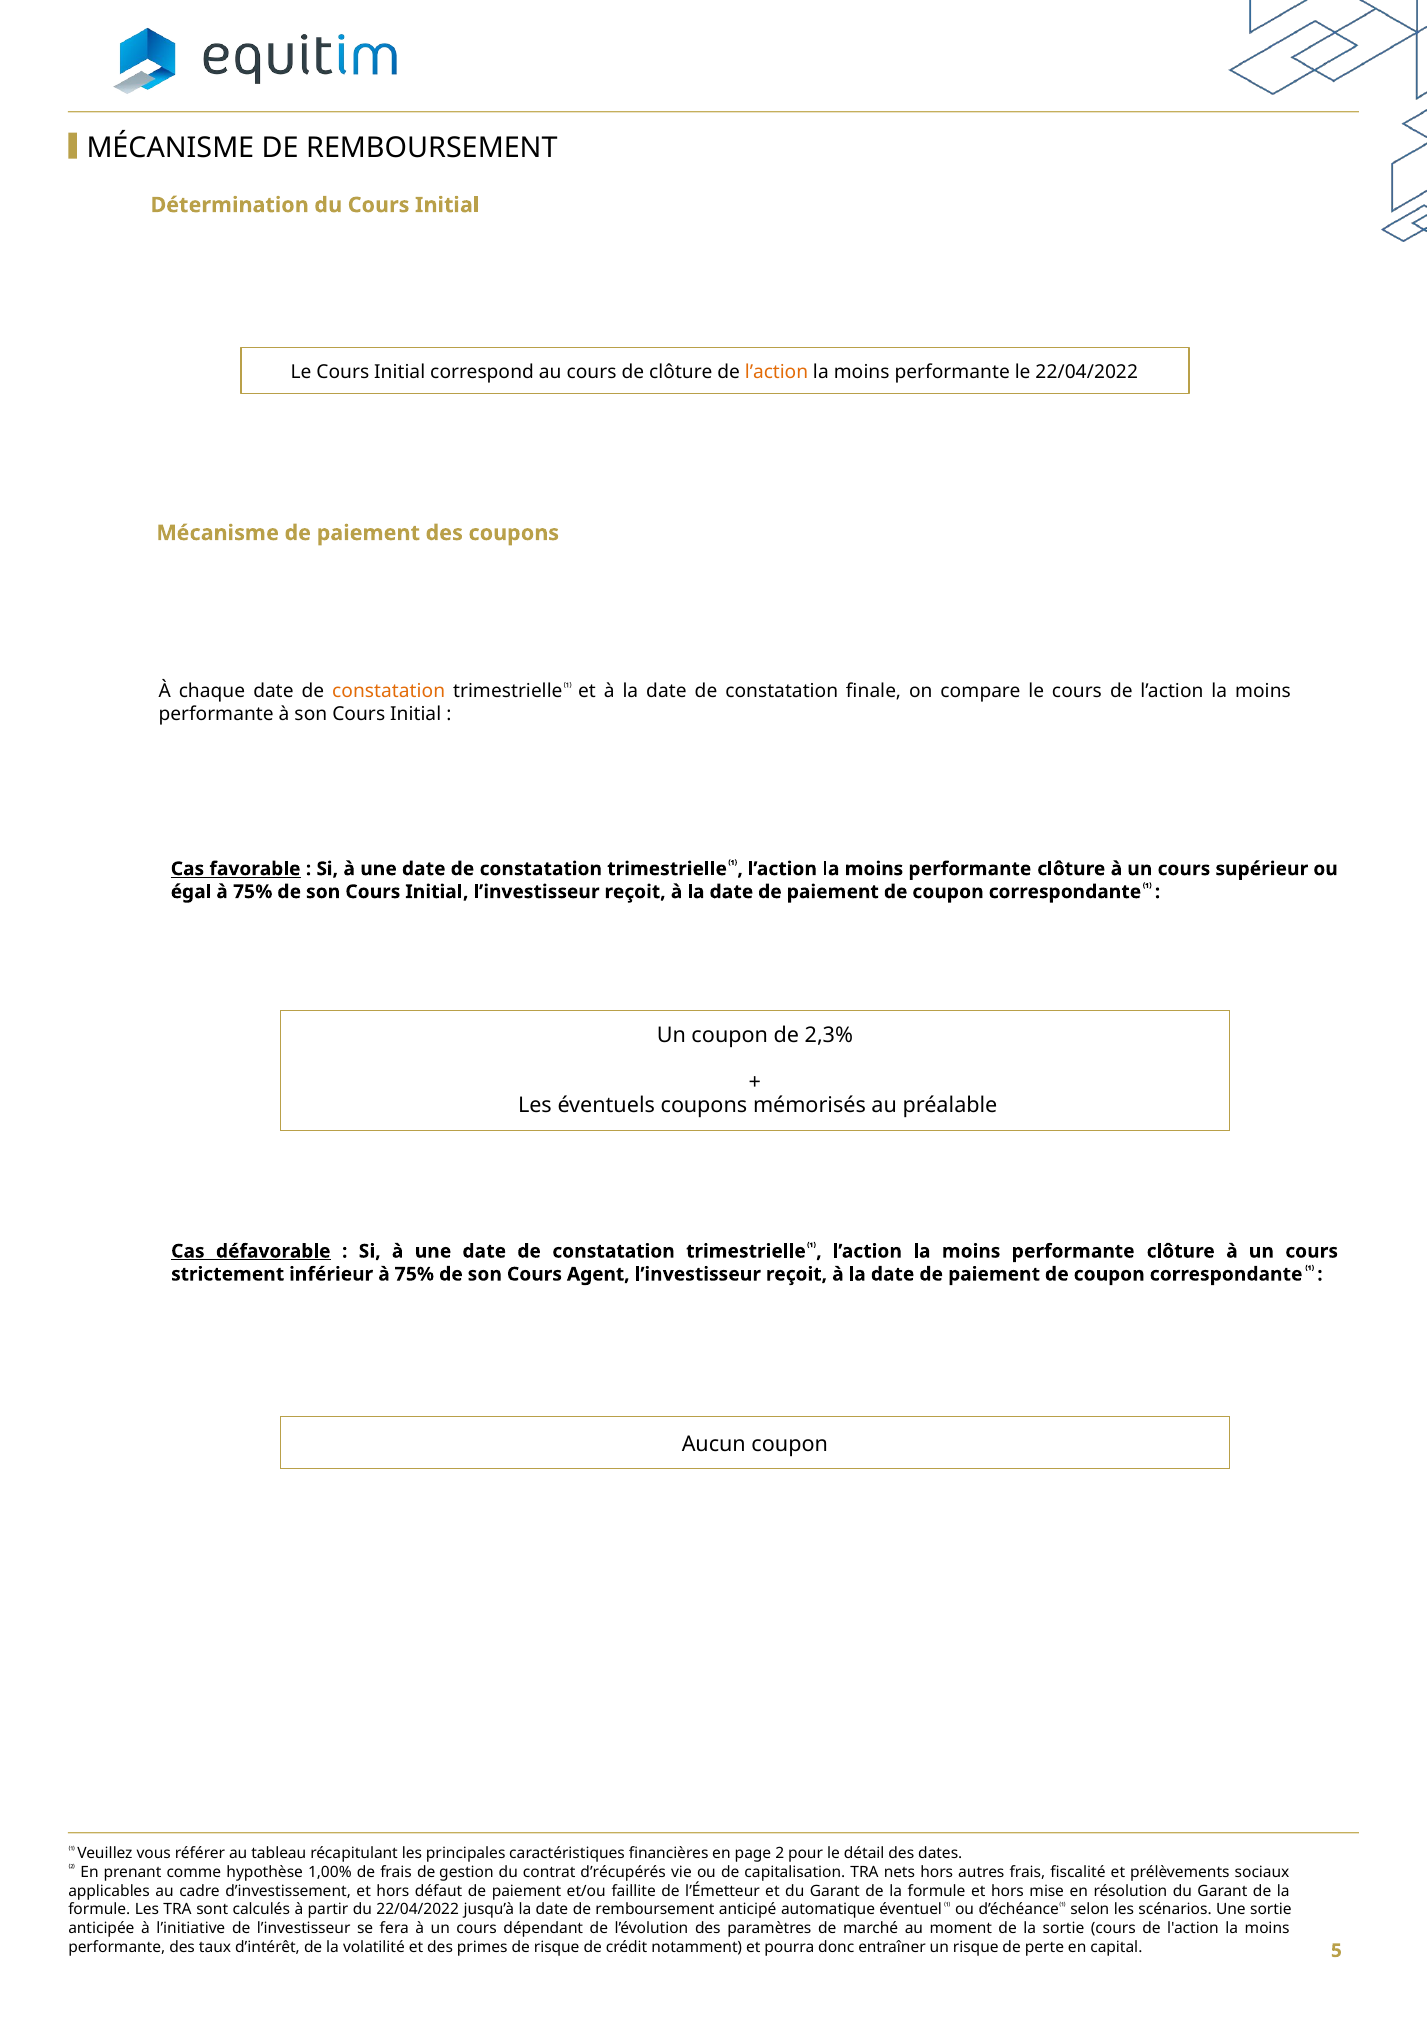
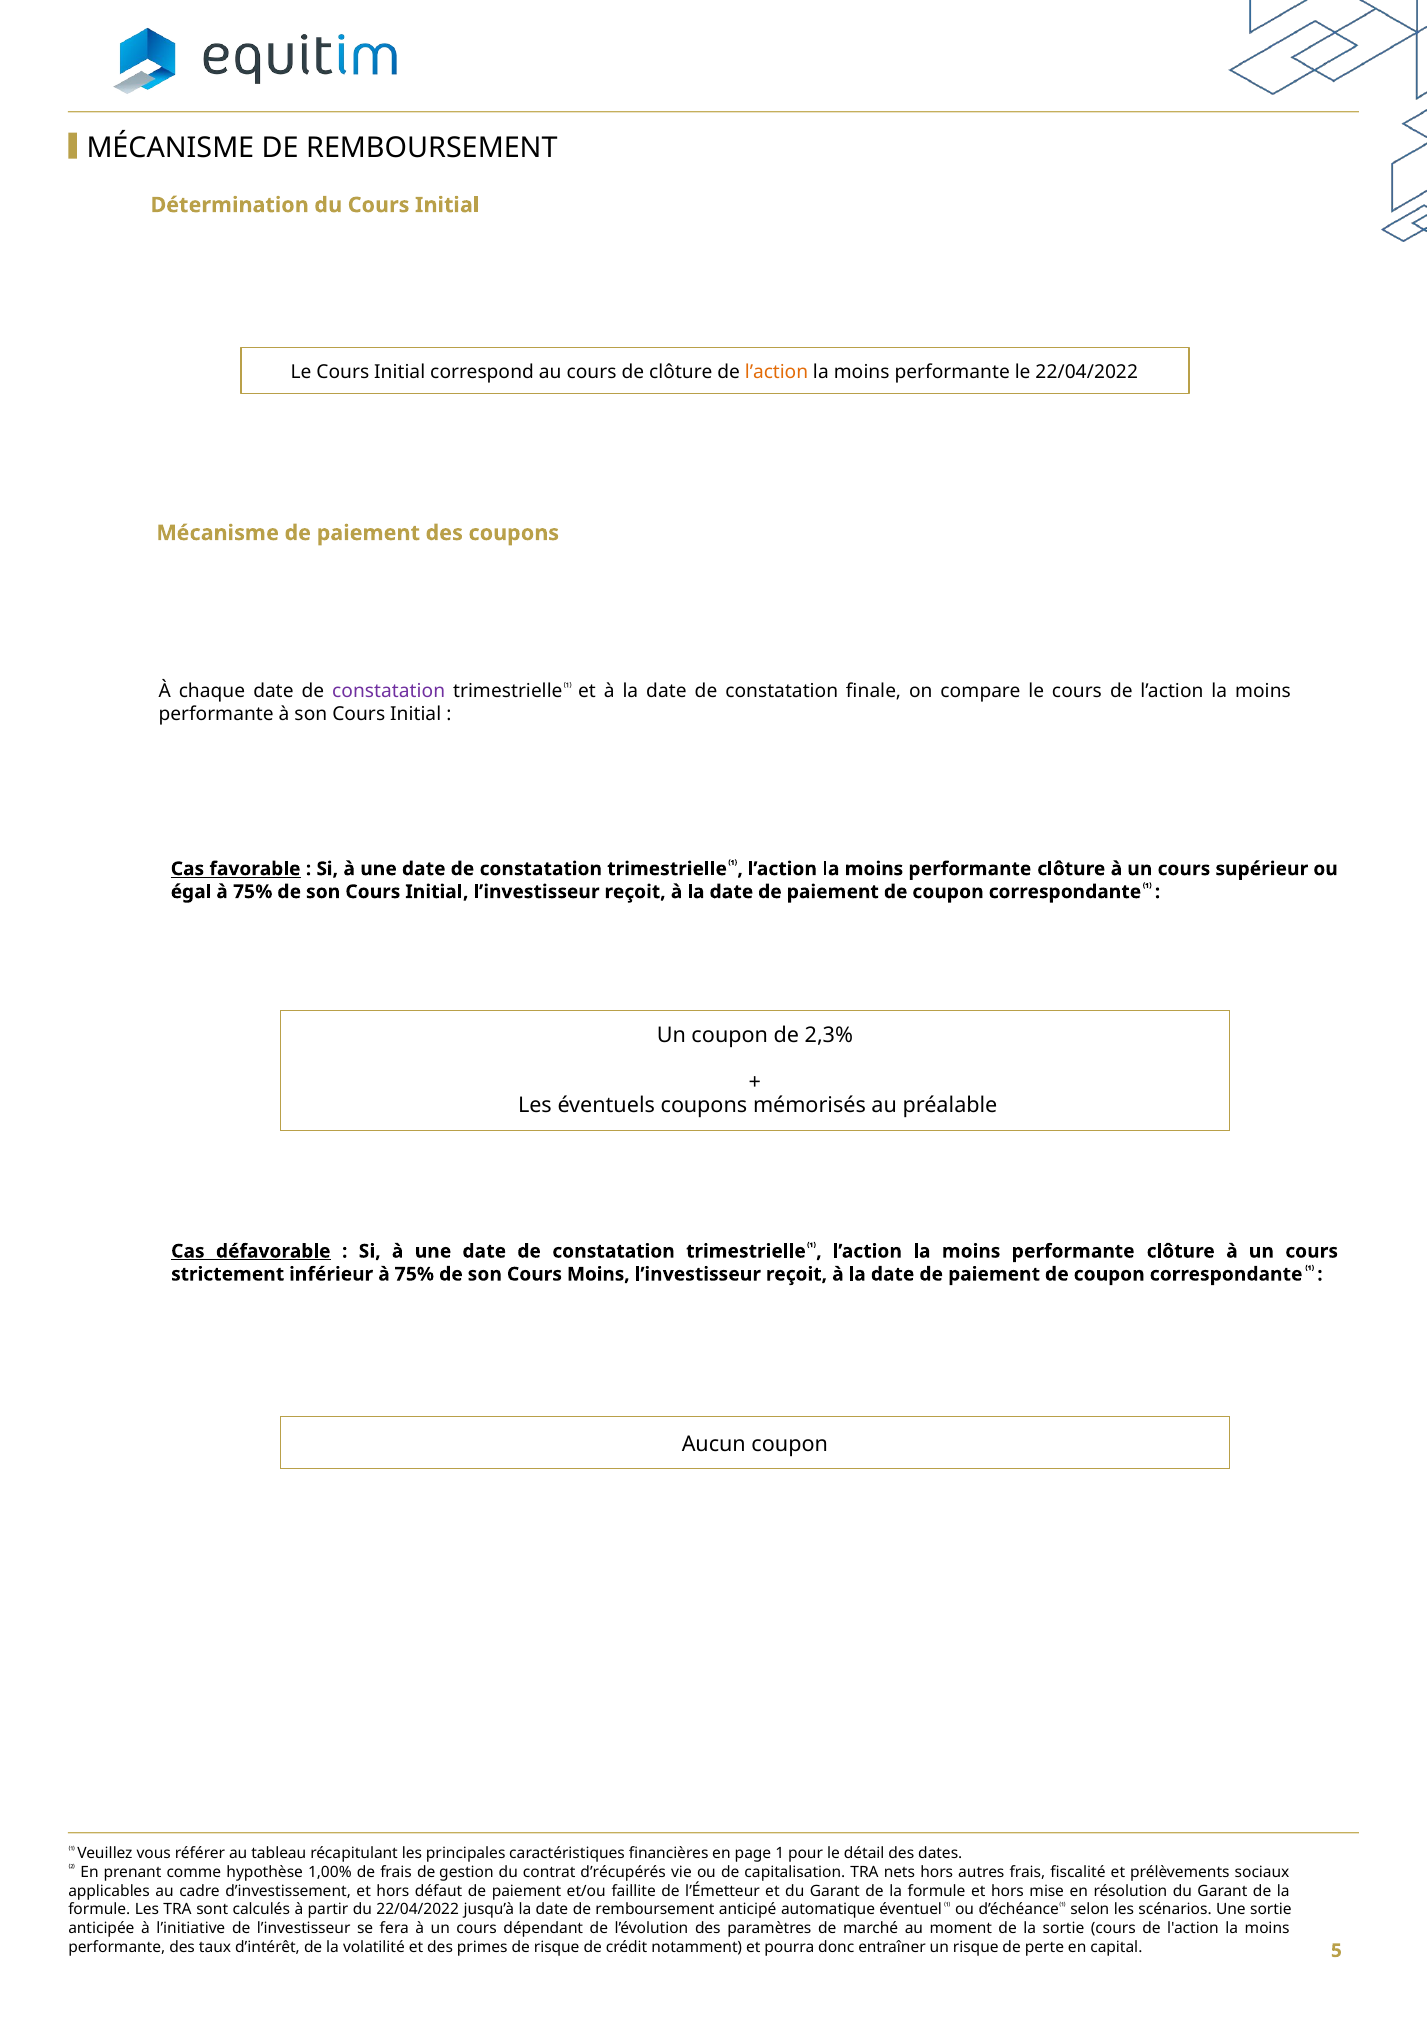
constatation at (389, 692) colour: orange -> purple
Cours Agent: Agent -> Moins
2: 2 -> 1
